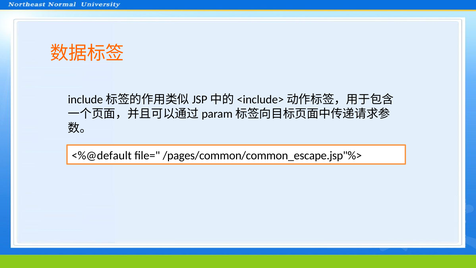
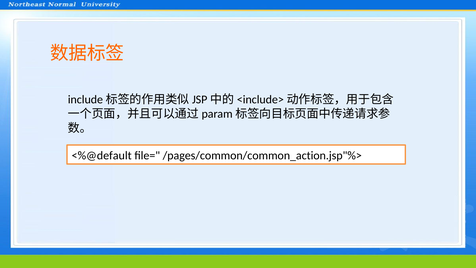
/pages/common/common_escape.jsp"%>: /pages/common/common_escape.jsp"%> -> /pages/common/common_action.jsp"%>
